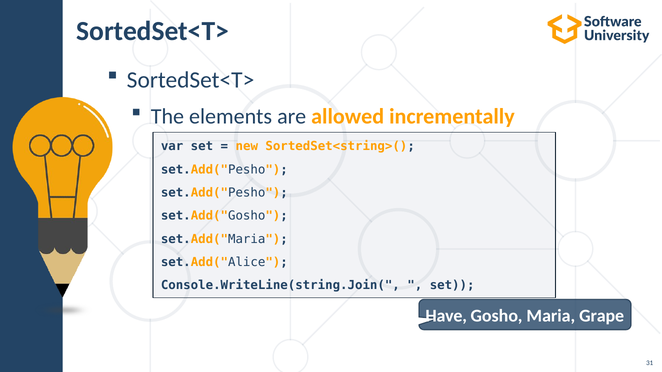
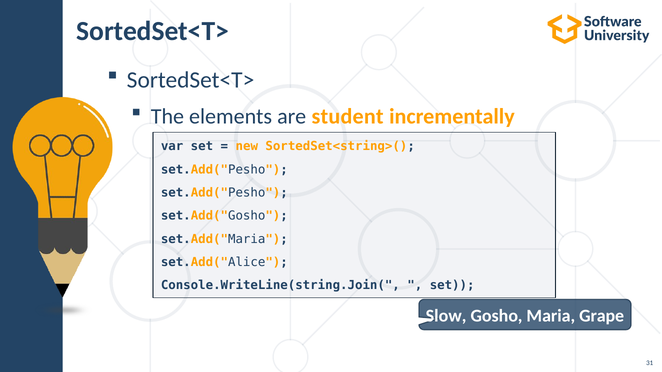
allowed: allowed -> student
Have: Have -> Slow
